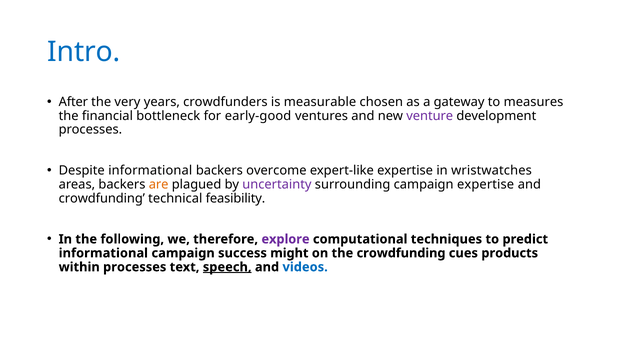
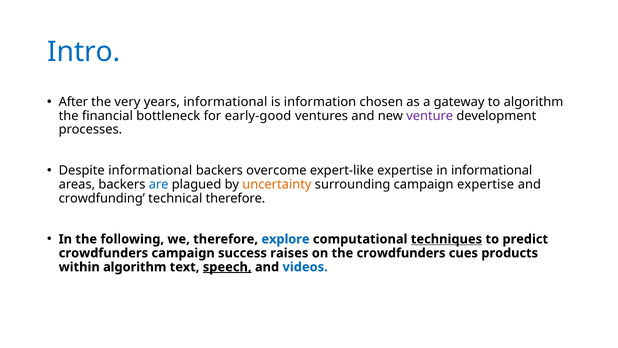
years crowdfunders: crowdfunders -> informational
measurable: measurable -> information
to measures: measures -> algorithm
in wristwatches: wristwatches -> informational
are colour: orange -> blue
uncertainty colour: purple -> orange
technical feasibility: feasibility -> therefore
explore colour: purple -> blue
techniques underline: none -> present
informational at (103, 253): informational -> crowdfunders
might: might -> raises
the crowdfunding: crowdfunding -> crowdfunders
within processes: processes -> algorithm
